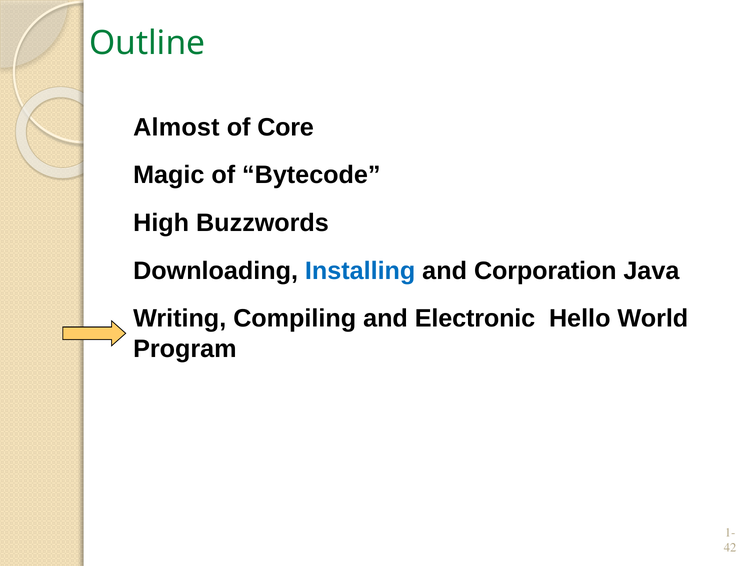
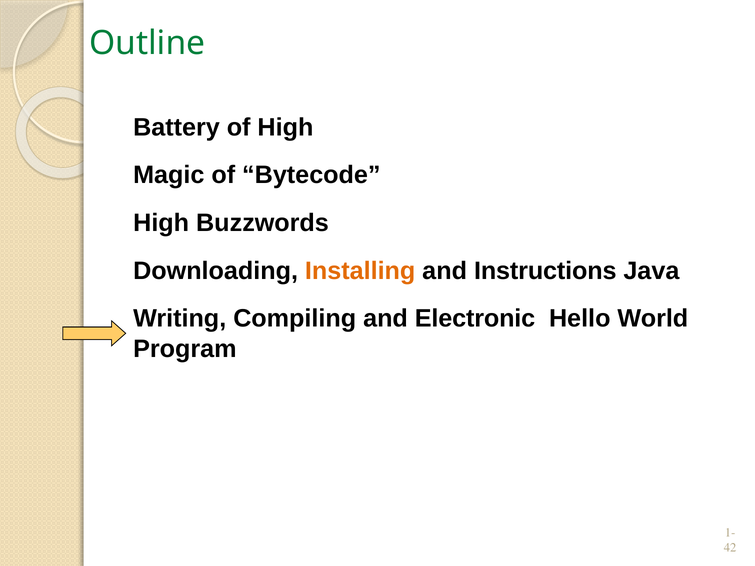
Almost: Almost -> Battery
of Core: Core -> High
Installing colour: blue -> orange
Corporation: Corporation -> Instructions
